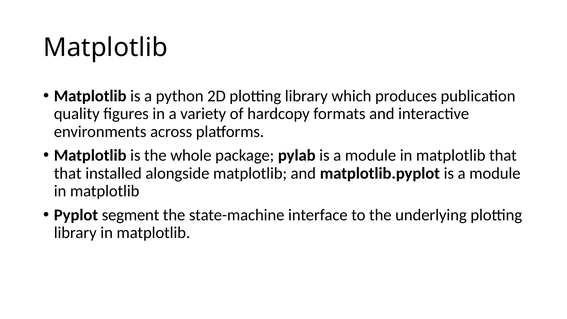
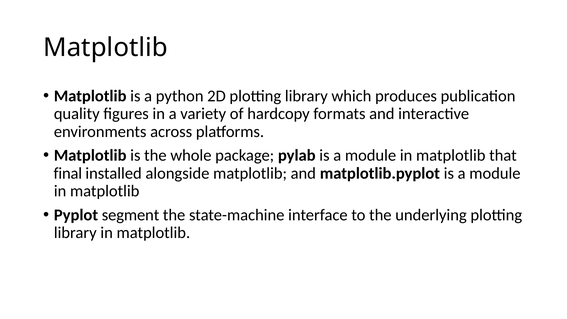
that at (68, 173): that -> final
